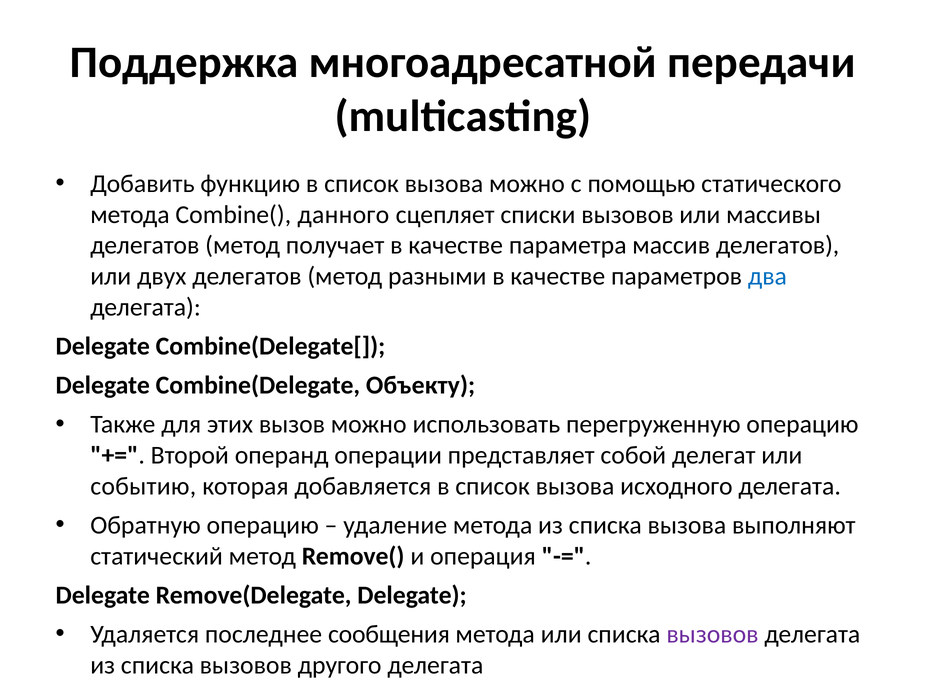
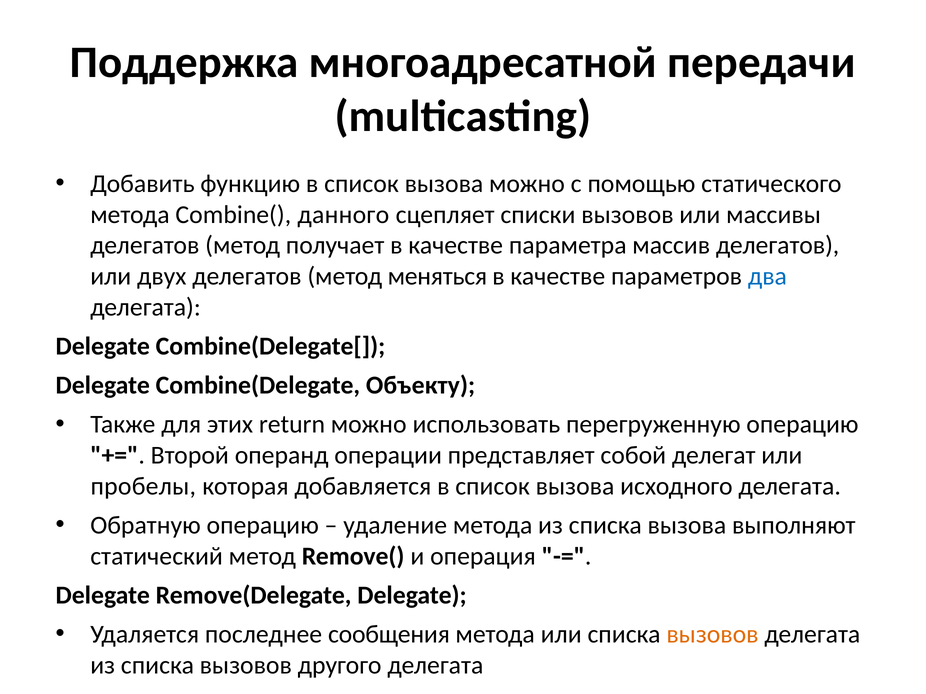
разными: разными -> меняться
вызов: вызов -> return
событию: событию -> пробелы
вызовов at (712, 635) colour: purple -> orange
